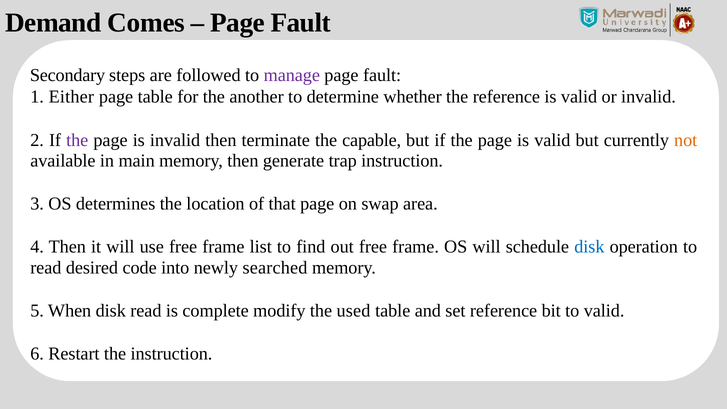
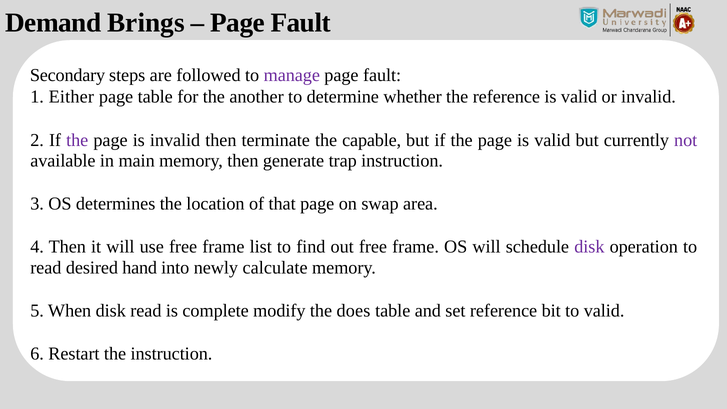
Comes: Comes -> Brings
not colour: orange -> purple
disk at (589, 247) colour: blue -> purple
code: code -> hand
searched: searched -> calculate
used: used -> does
